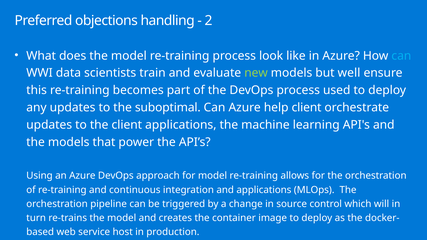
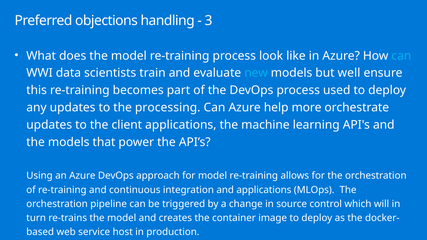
2: 2 -> 3
new colour: light green -> light blue
suboptimal: suboptimal -> processing
help client: client -> more
